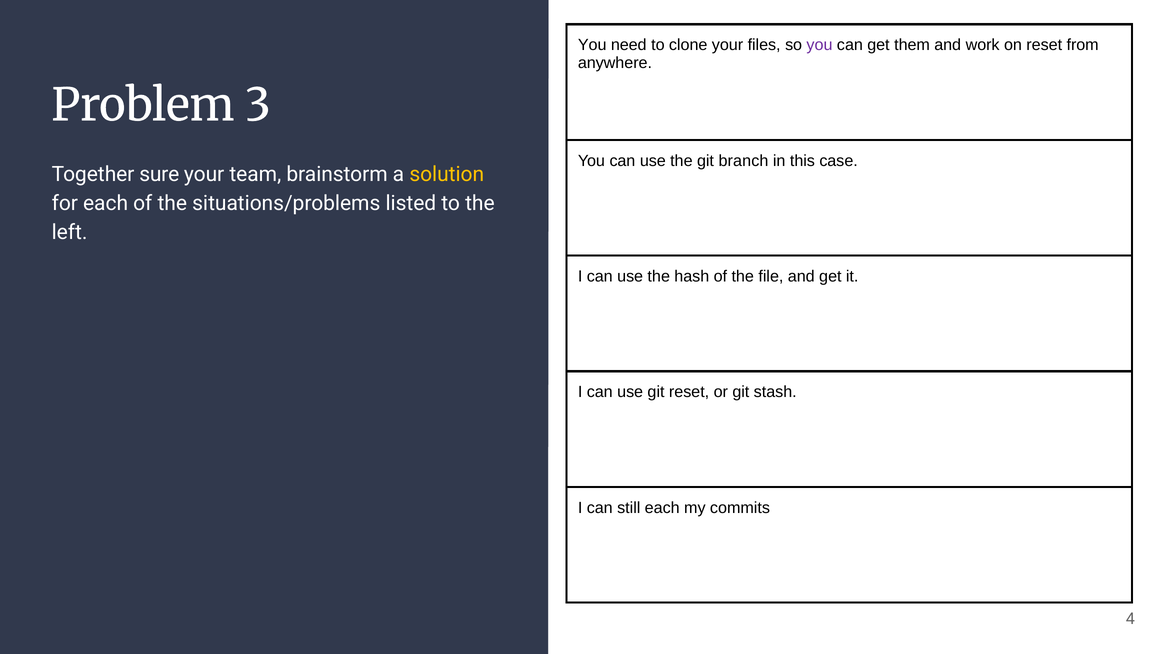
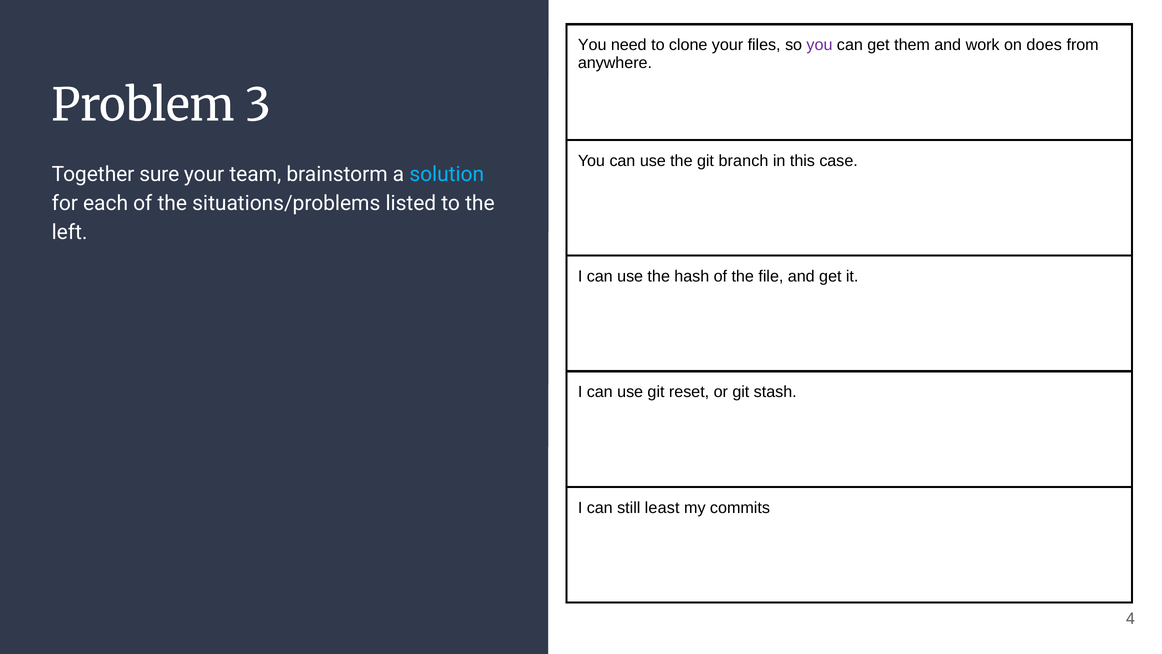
on reset: reset -> does
solution colour: yellow -> light blue
still each: each -> least
